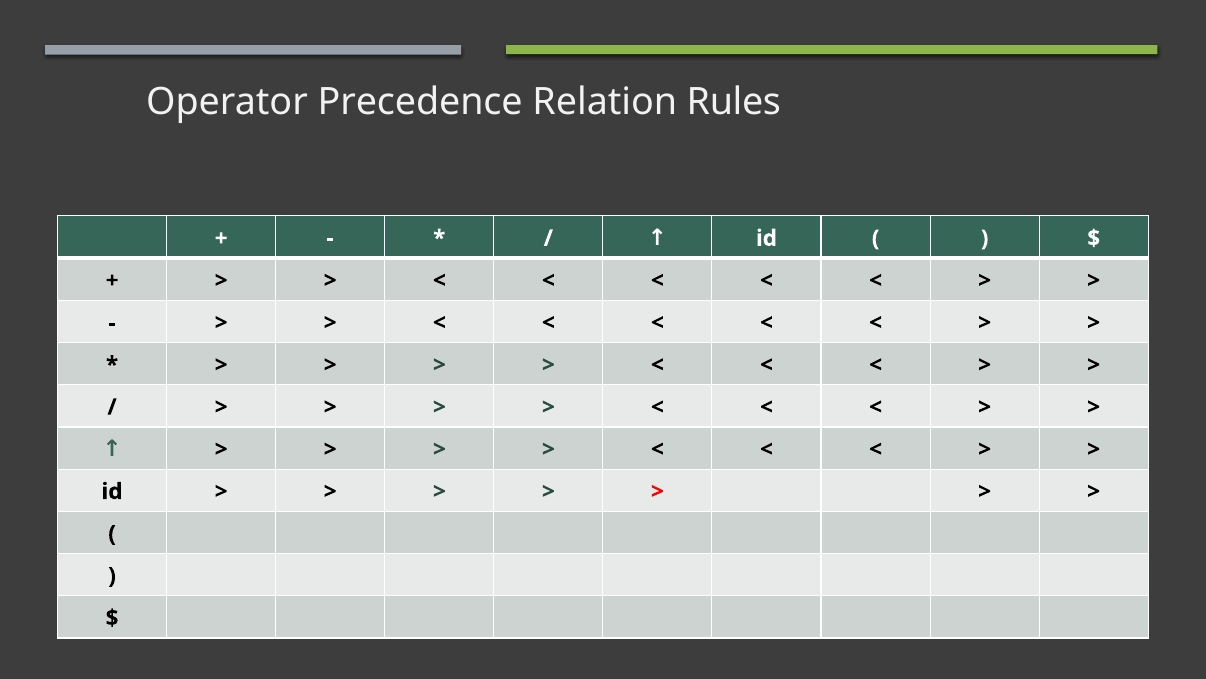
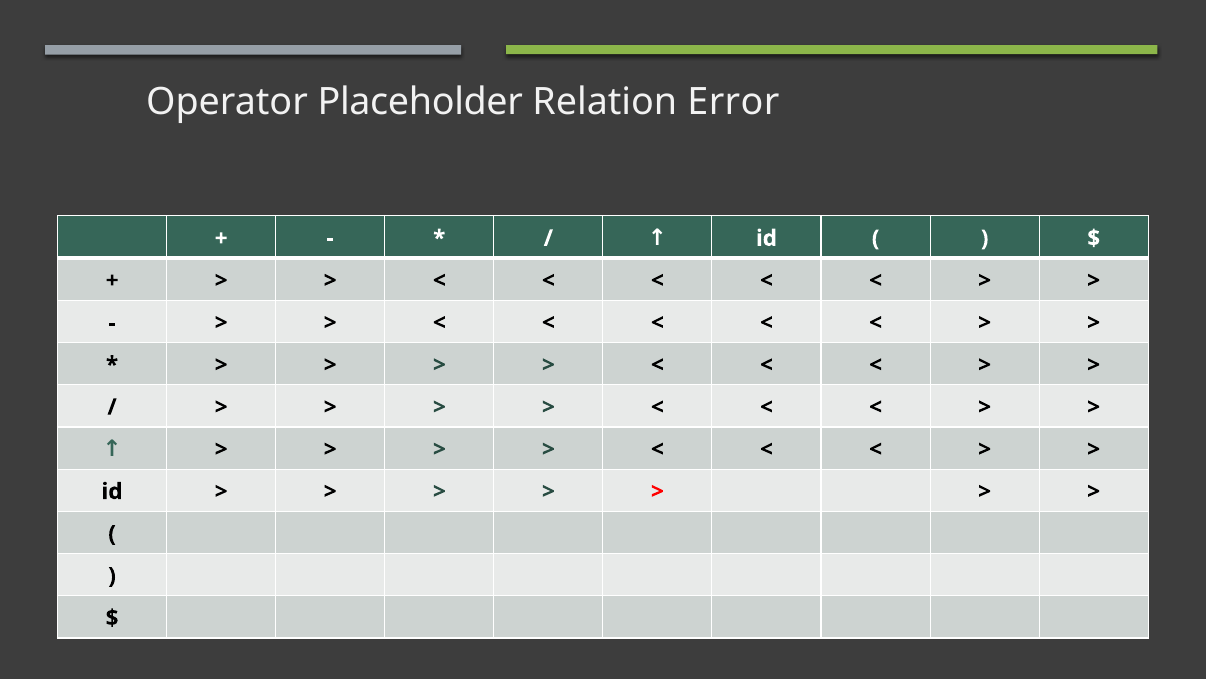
Precedence: Precedence -> Placeholder
Rules: Rules -> Error
